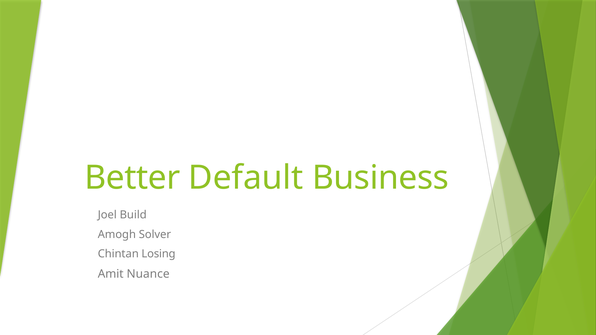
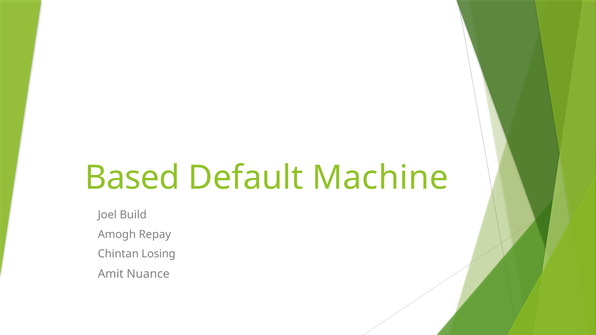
Better: Better -> Based
Business: Business -> Machine
Solver: Solver -> Repay
